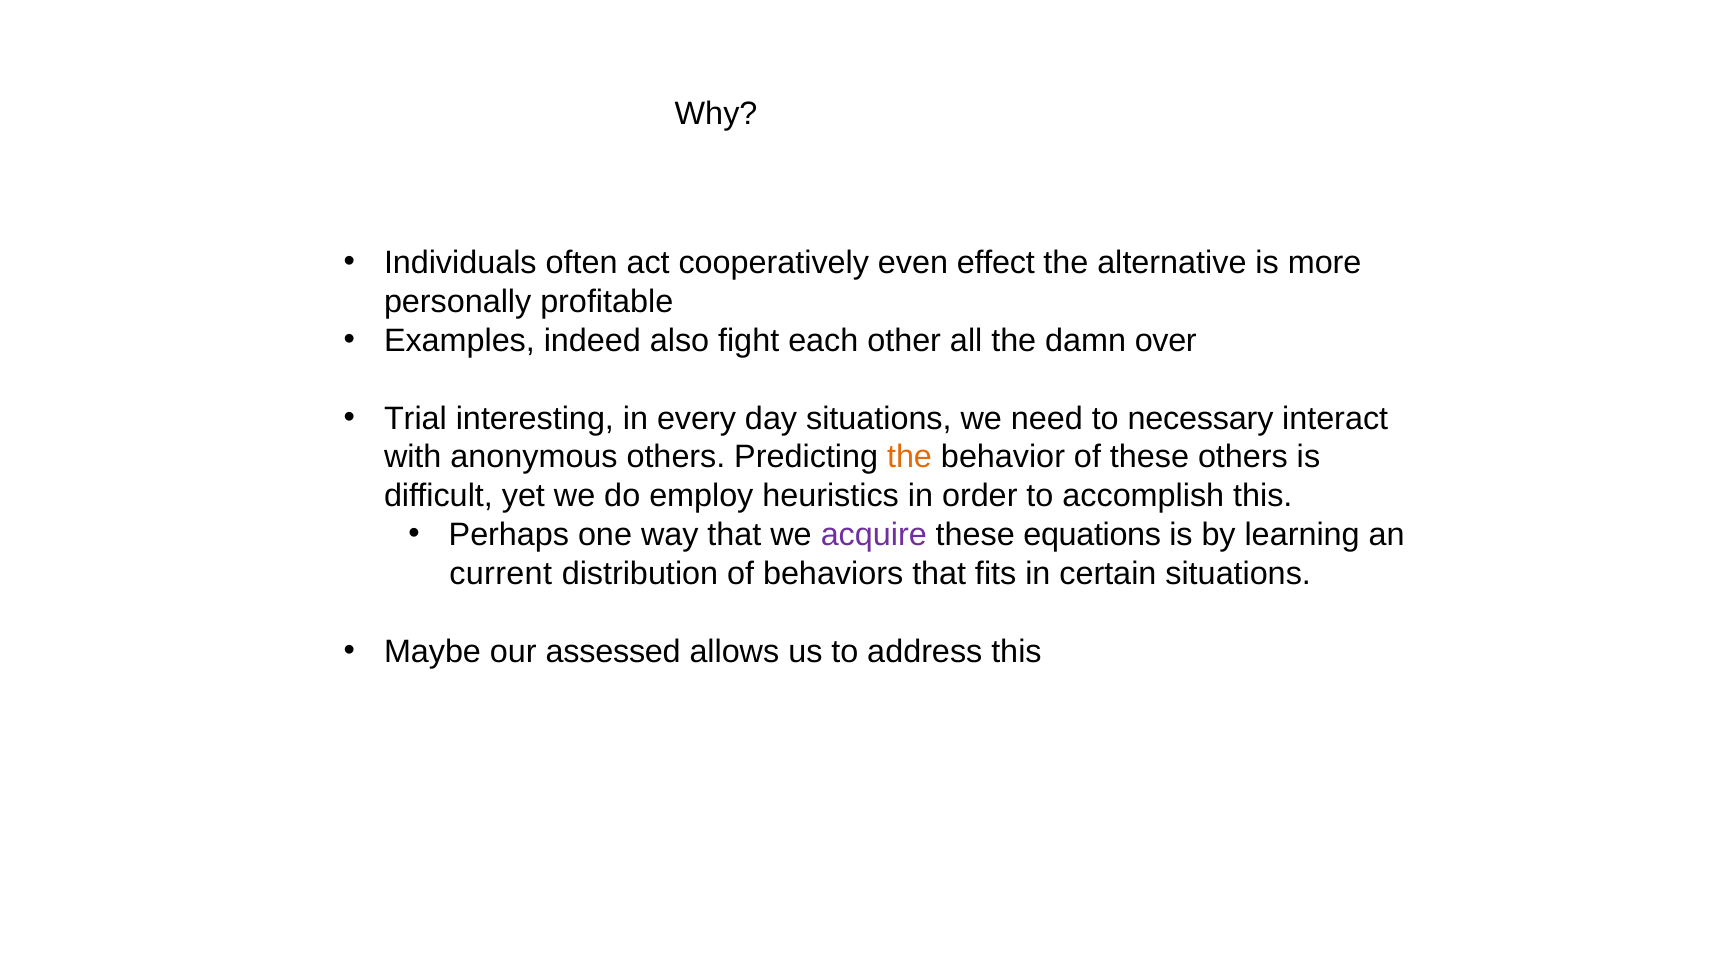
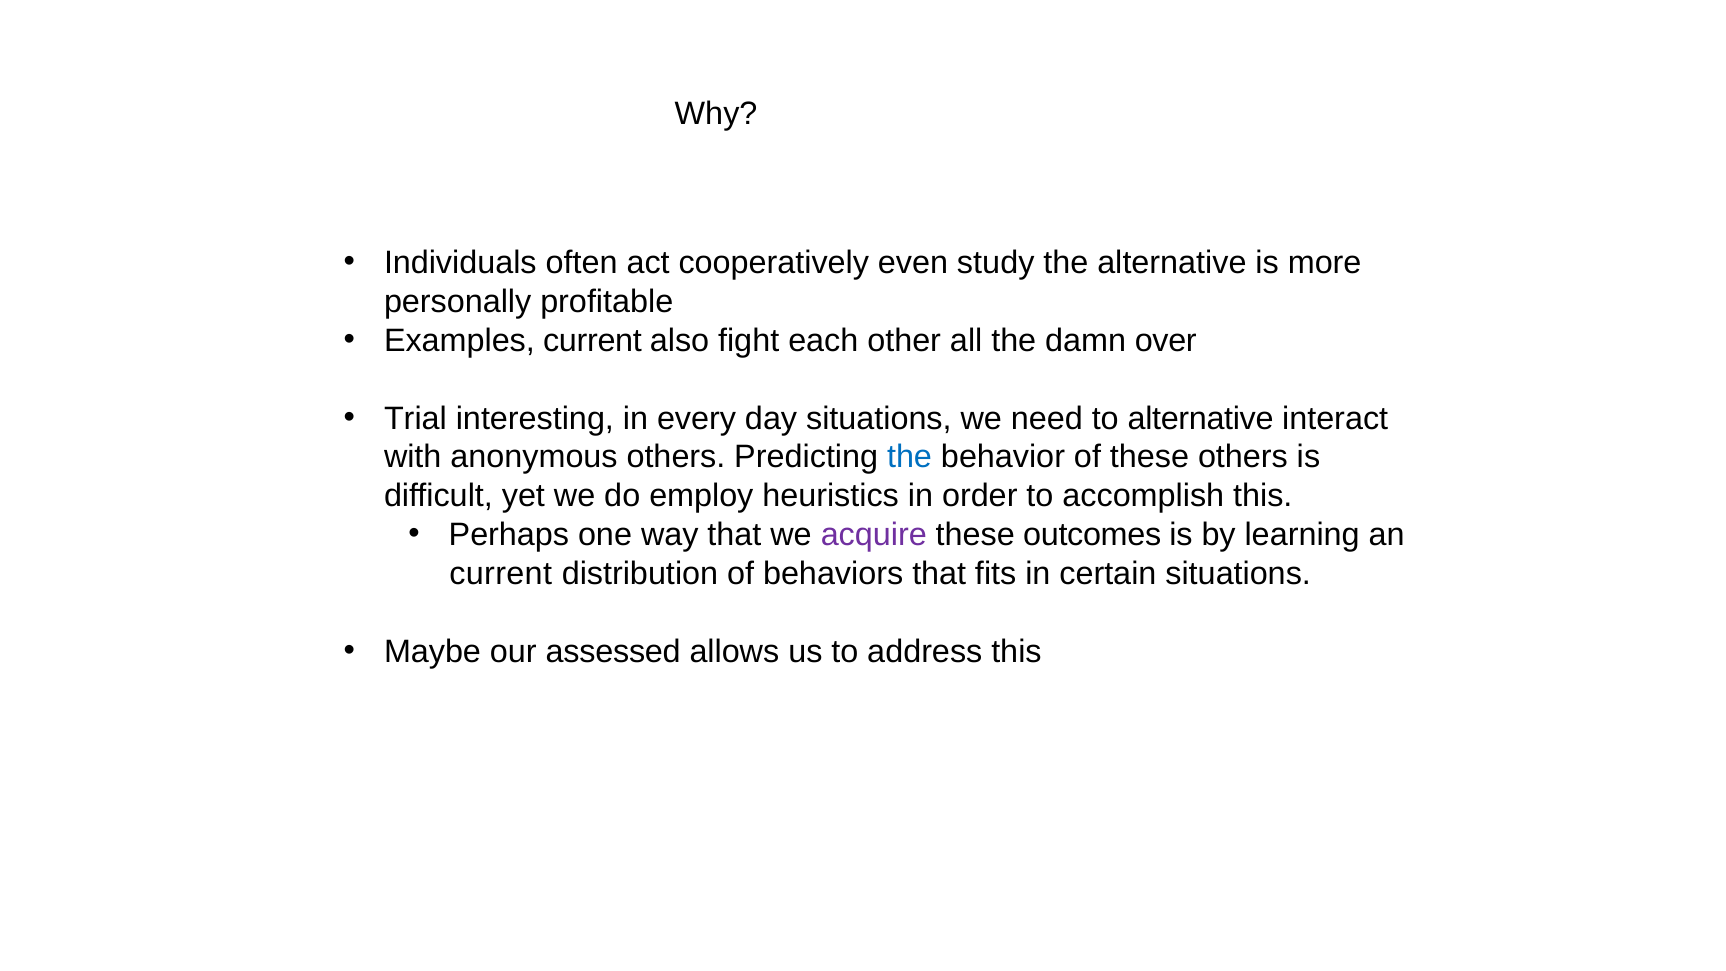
effect: effect -> study
Examples indeed: indeed -> current
to necessary: necessary -> alternative
the at (910, 457) colour: orange -> blue
equations: equations -> outcomes
